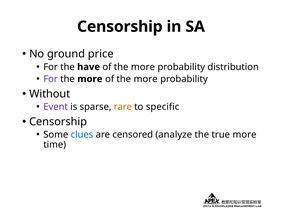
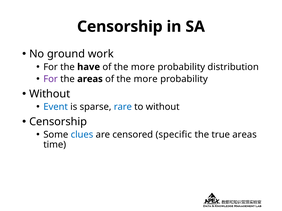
price: price -> work
more at (90, 79): more -> areas
Event colour: purple -> blue
rare colour: orange -> blue
to specific: specific -> without
analyze: analyze -> specific
true more: more -> areas
